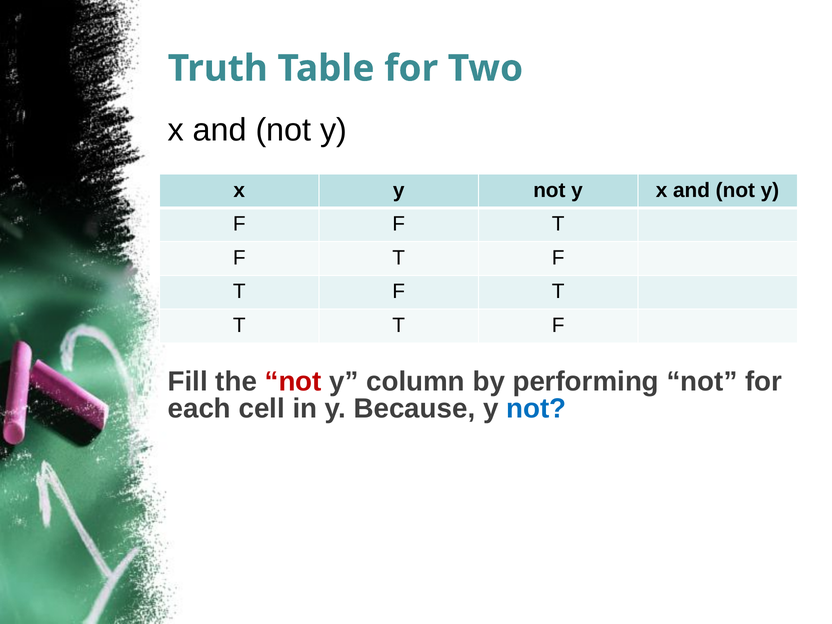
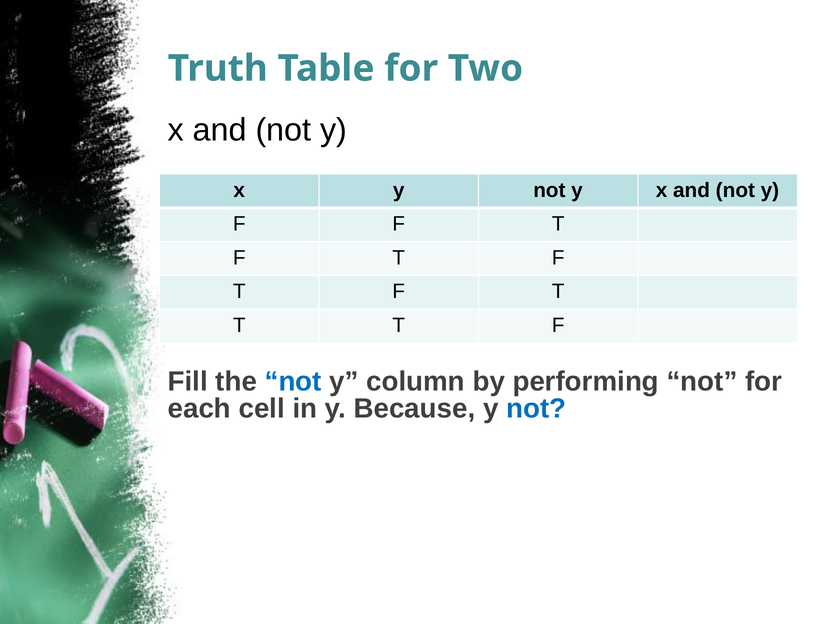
not at (293, 382) colour: red -> blue
